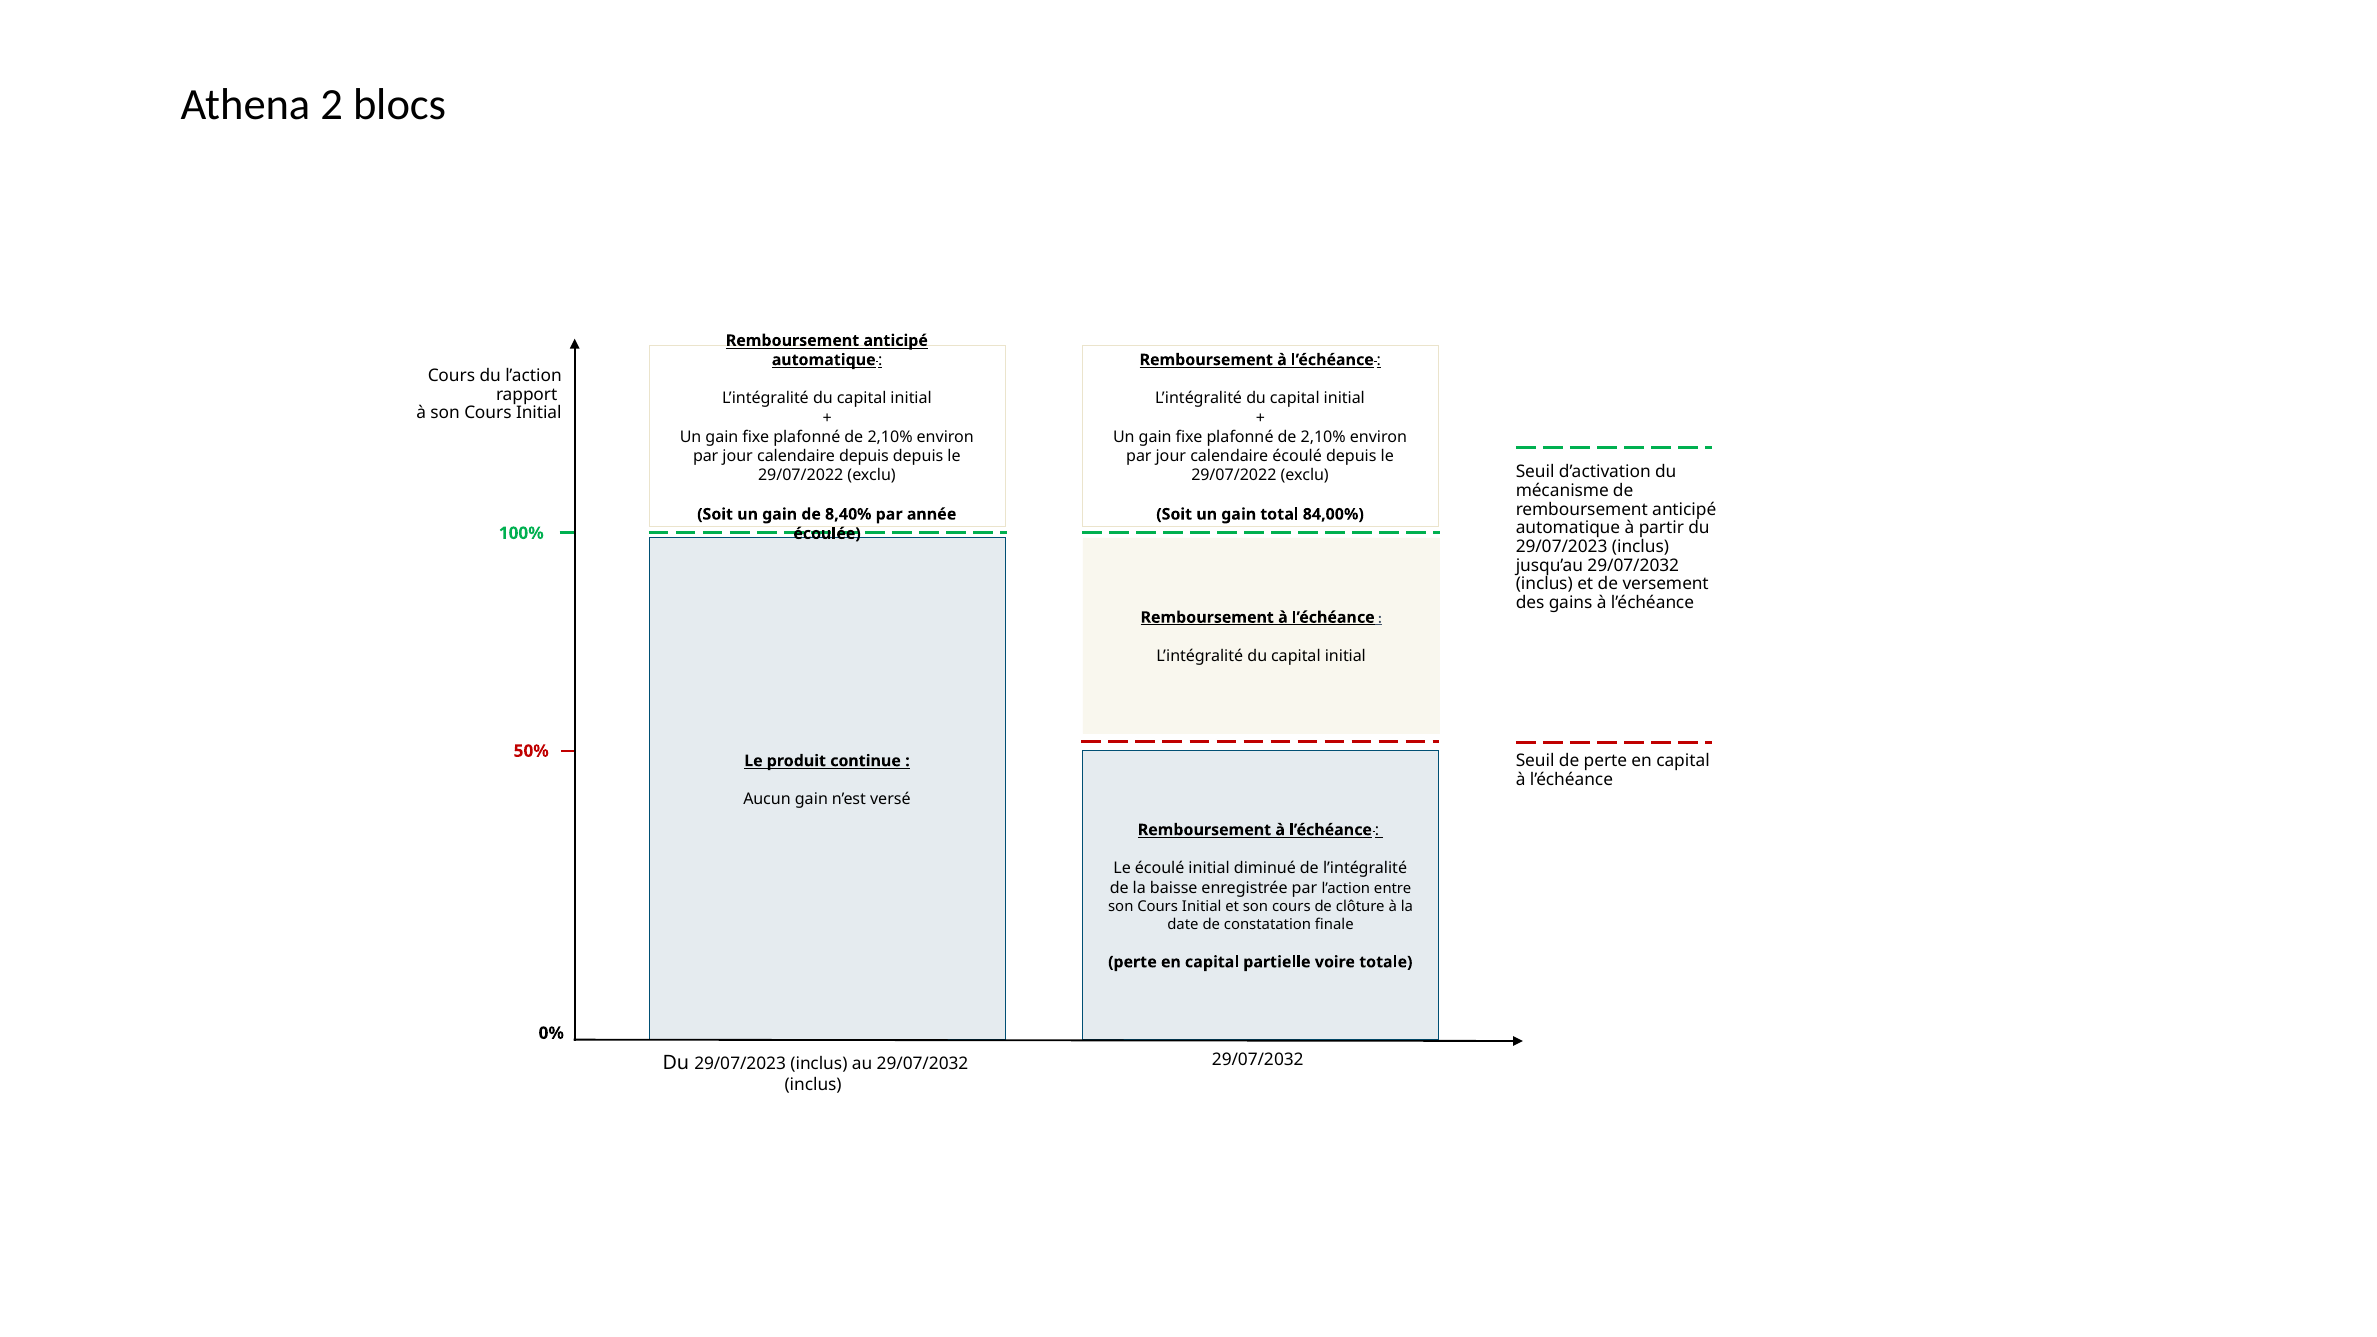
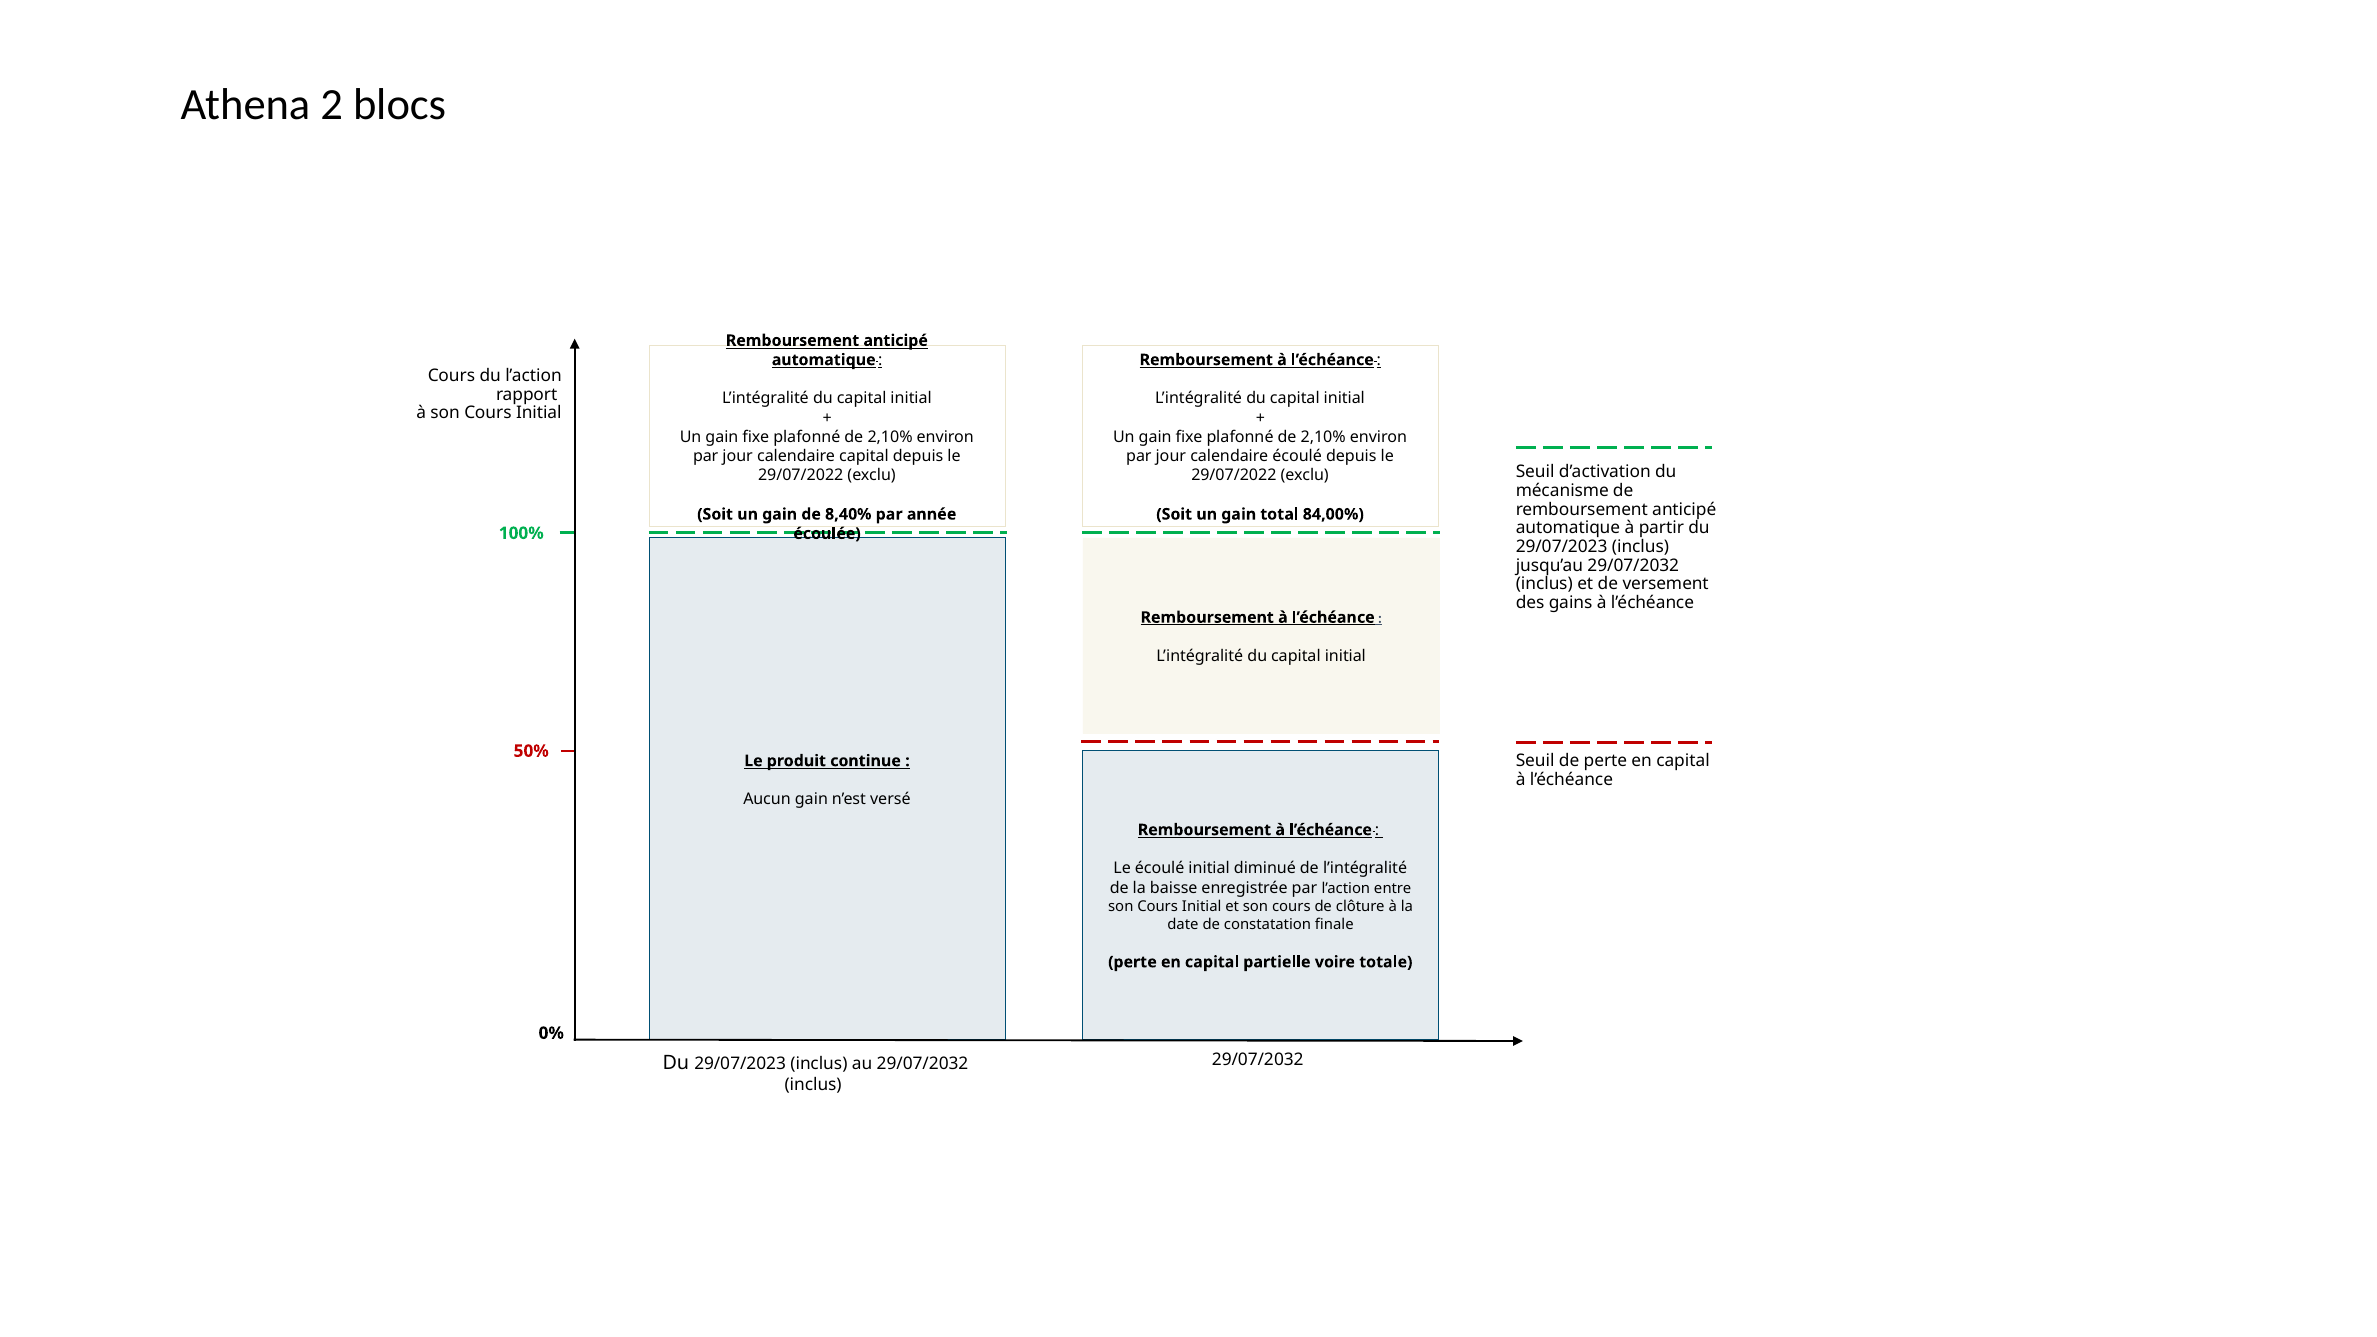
calendaire depuis: depuis -> capital
